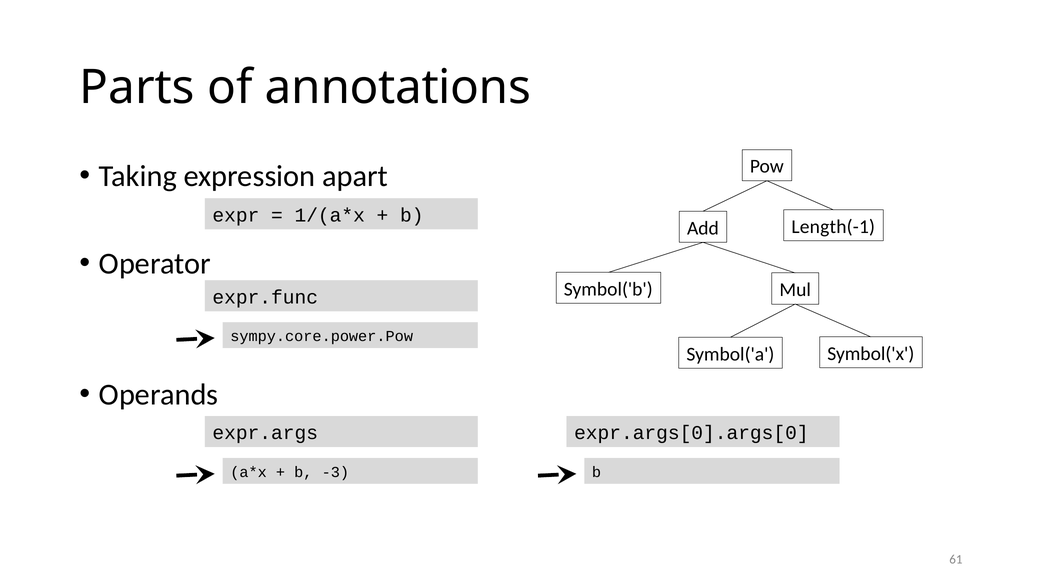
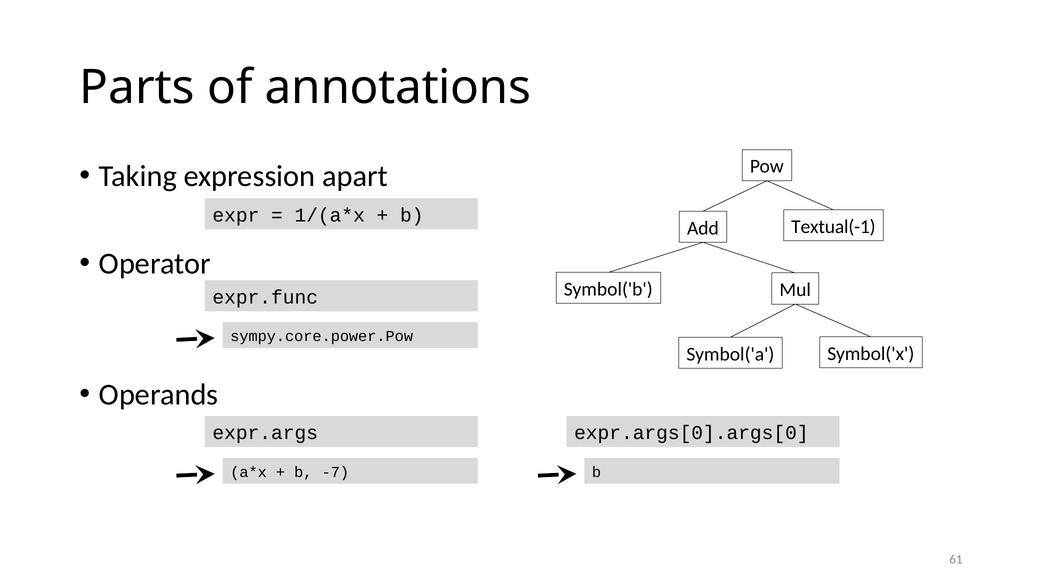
Length(-1: Length(-1 -> Textual(-1
-3: -3 -> -7
